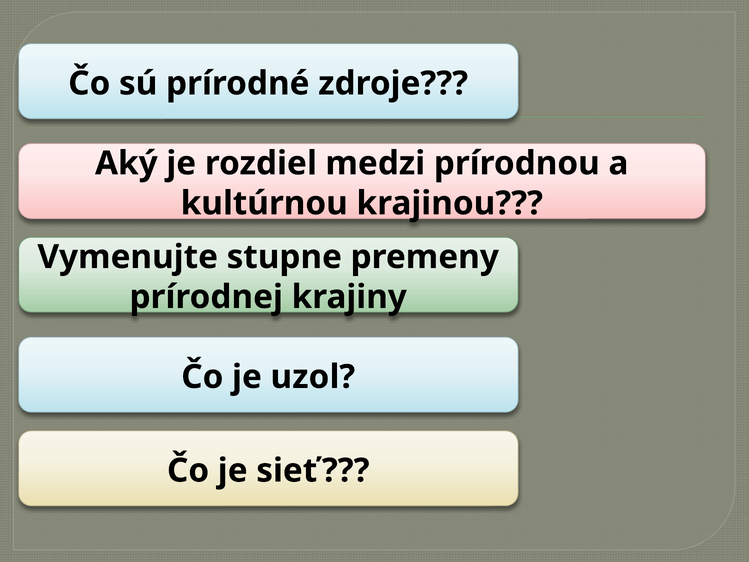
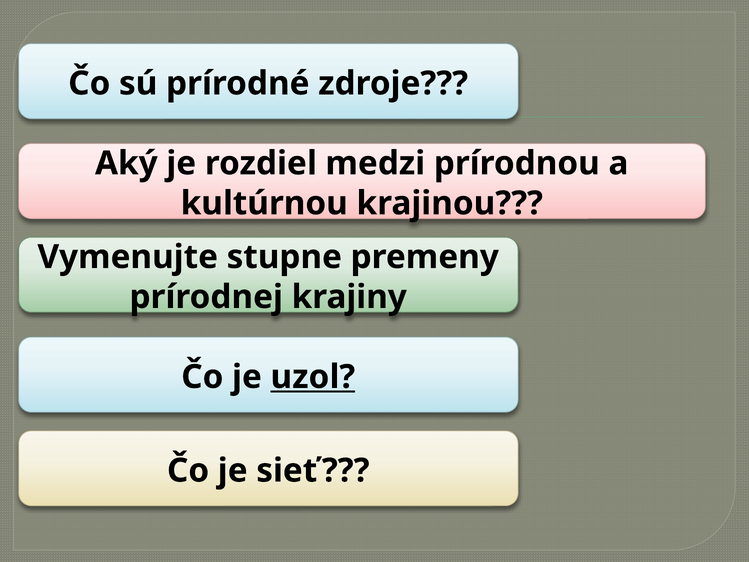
uzol underline: none -> present
